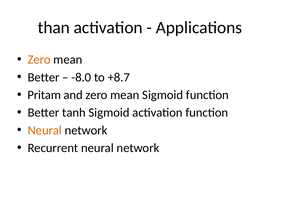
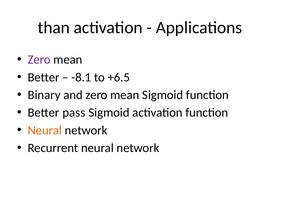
Zero at (39, 60) colour: orange -> purple
-8.0: -8.0 -> -8.1
+8.7: +8.7 -> +6.5
Pritam: Pritam -> Binary
tanh: tanh -> pass
